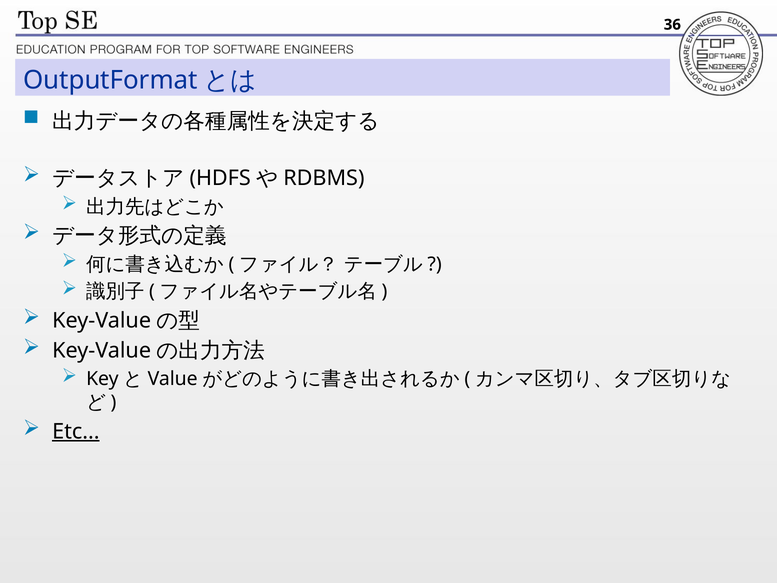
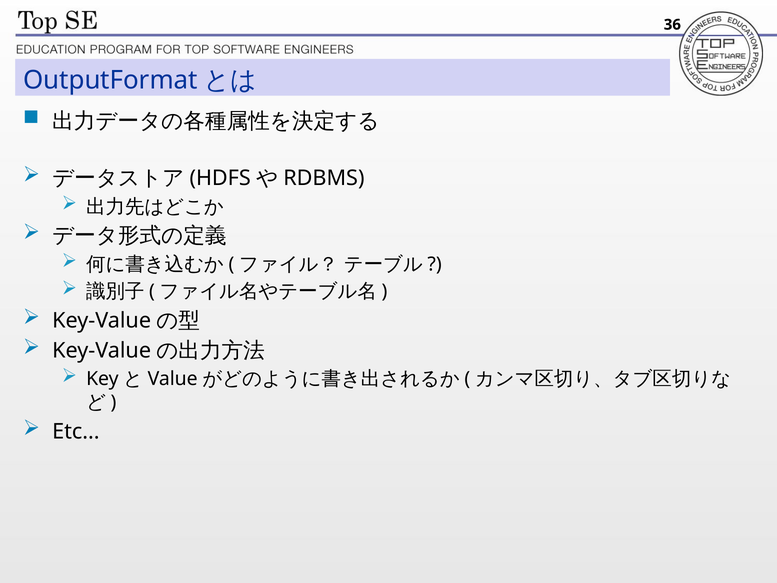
Etc underline: present -> none
